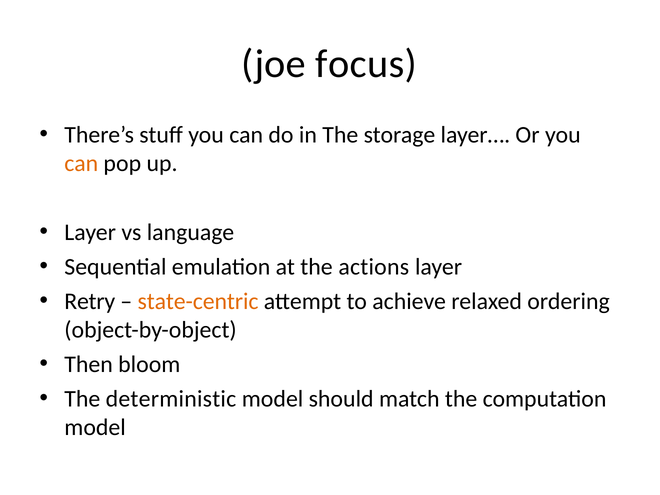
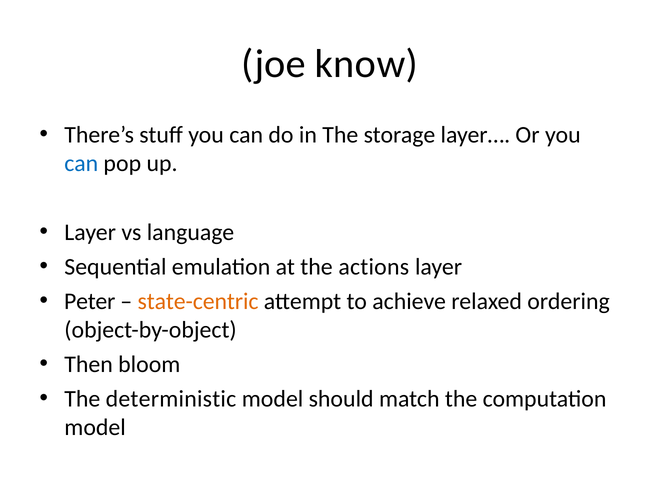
focus: focus -> know
can at (81, 163) colour: orange -> blue
Retry: Retry -> Peter
